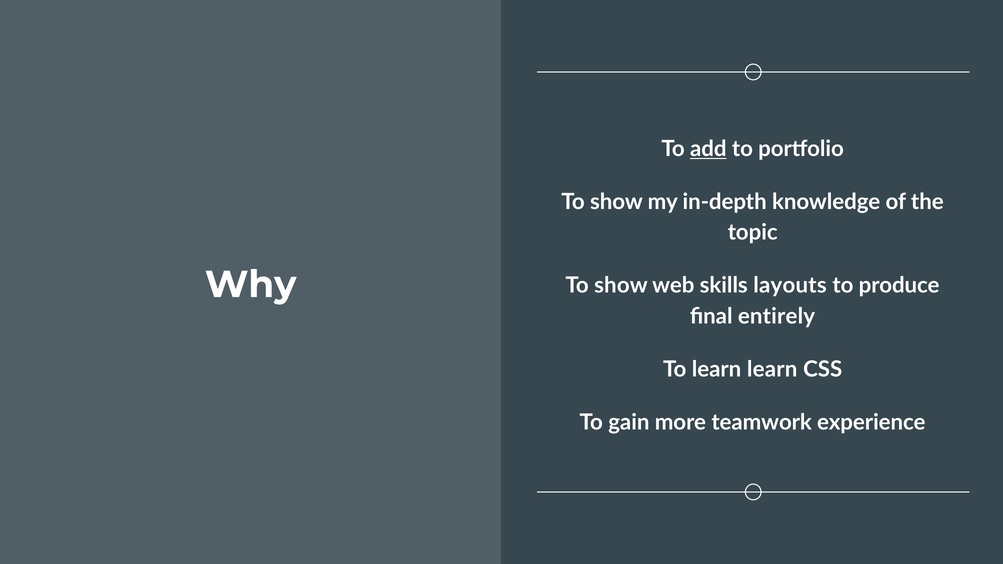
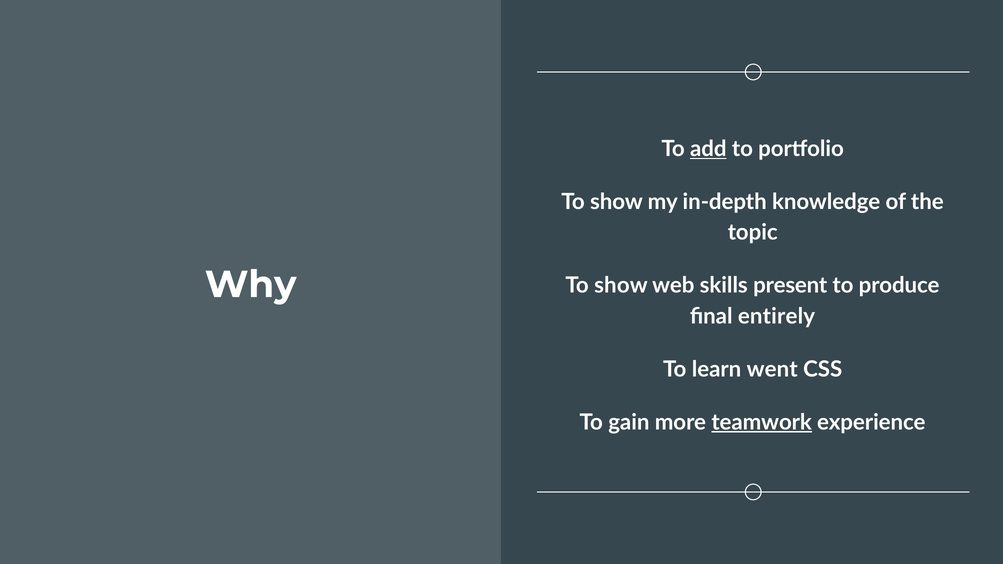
layouts: layouts -> present
learn learn: learn -> went
teamwork underline: none -> present
